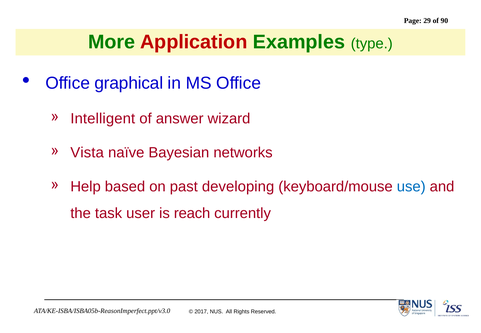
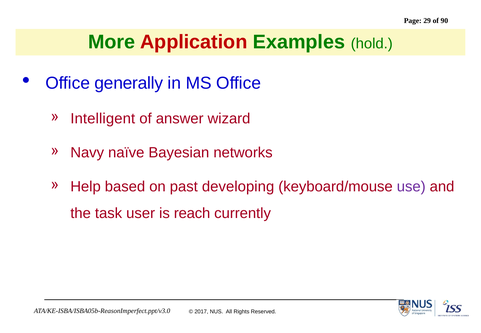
type: type -> hold
graphical: graphical -> generally
Vista: Vista -> Navy
use colour: blue -> purple
